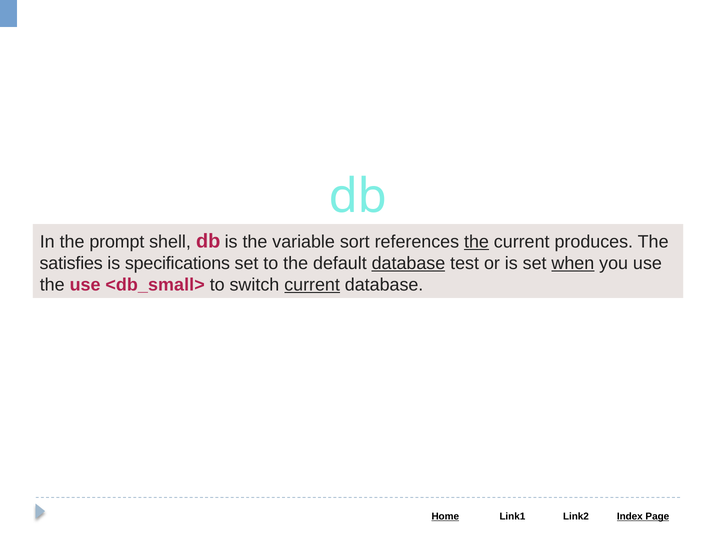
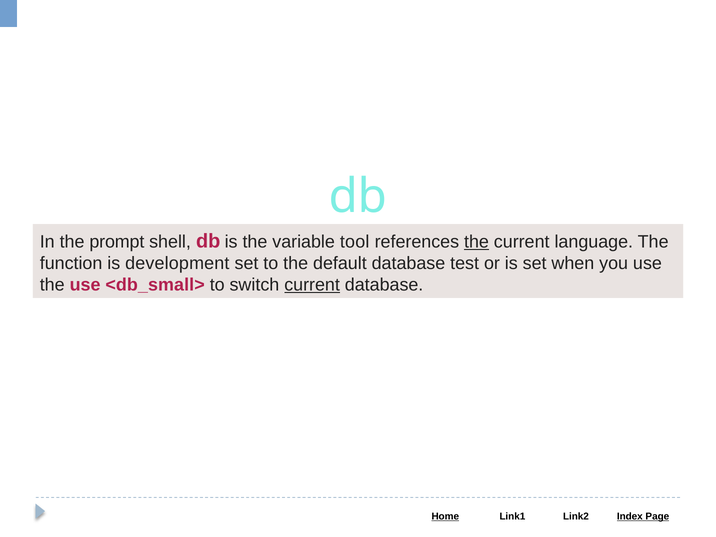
sort: sort -> tool
produces: produces -> language
satisfies: satisfies -> function
specifications: specifications -> development
database at (408, 263) underline: present -> none
when underline: present -> none
